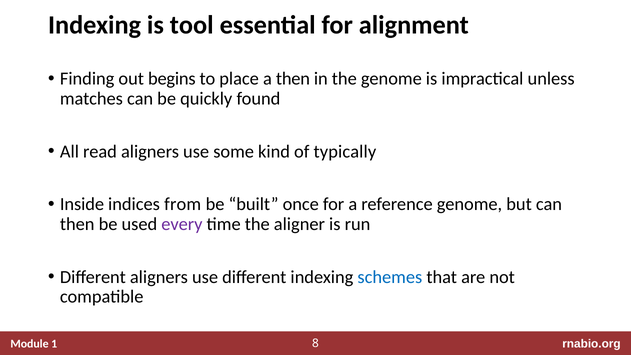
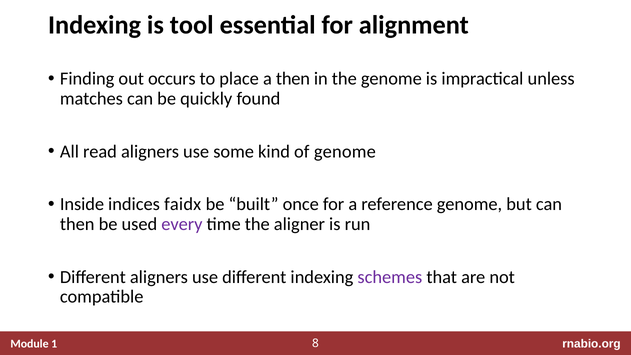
begins: begins -> occurs
of typically: typically -> genome
from: from -> faidx
schemes colour: blue -> purple
